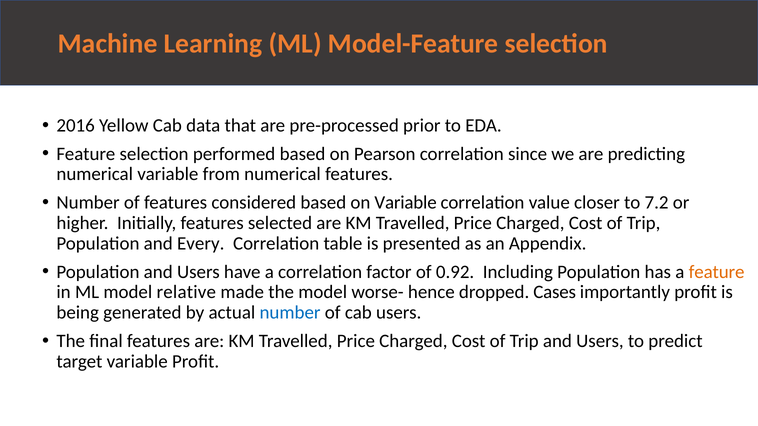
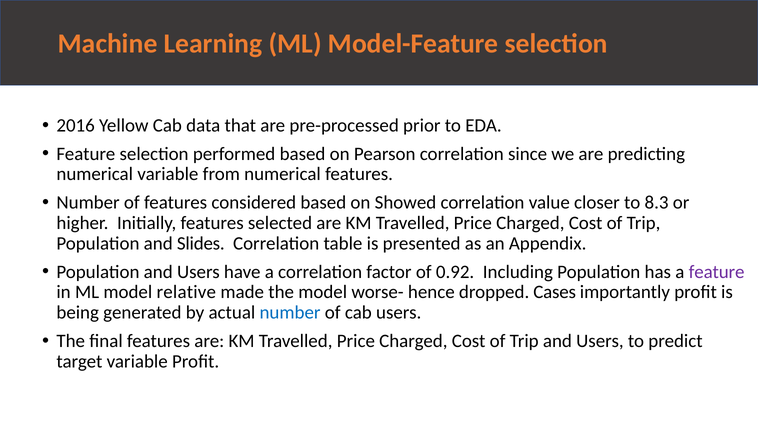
on Variable: Variable -> Showed
7.2: 7.2 -> 8.3
Every: Every -> Slides
feature at (717, 272) colour: orange -> purple
